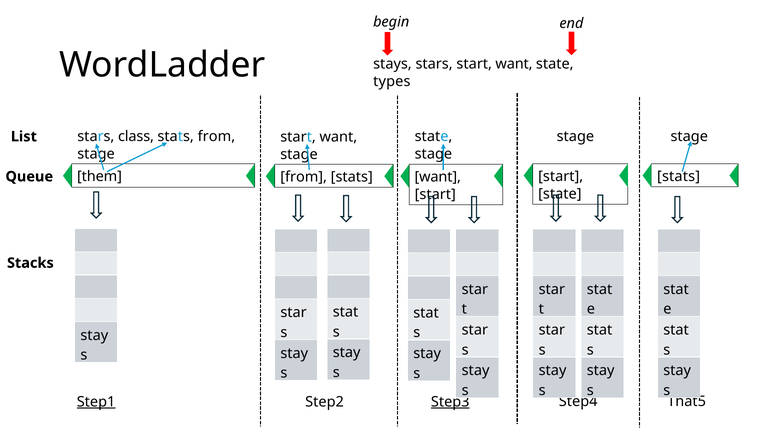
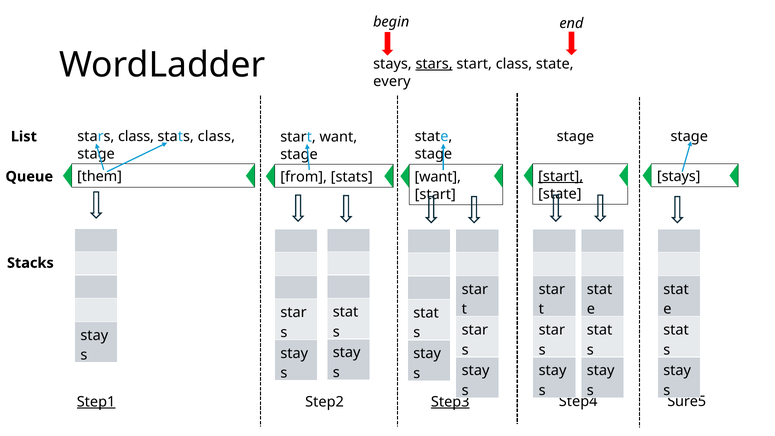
stars at (434, 64) underline: none -> present
want at (514, 64): want -> class
types: types -> every
stats from: from -> class
start at (561, 176) underline: none -> present
stats at (679, 176): stats -> stays
That5: That5 -> Sure5
